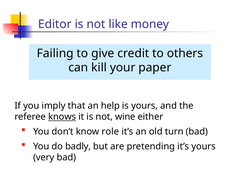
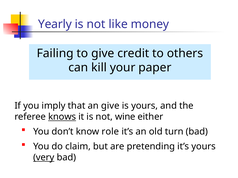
Editor: Editor -> Yearly
an help: help -> give
badly: badly -> claim
very underline: none -> present
